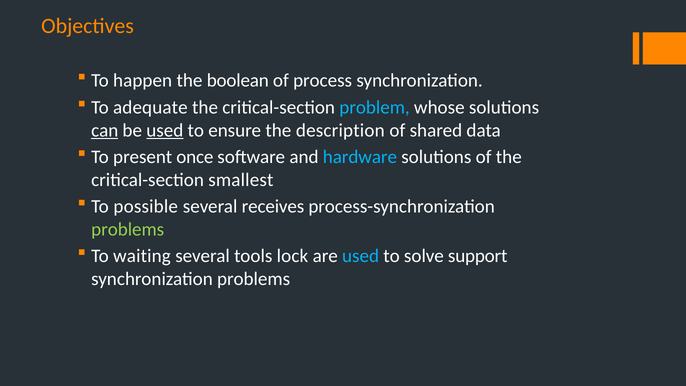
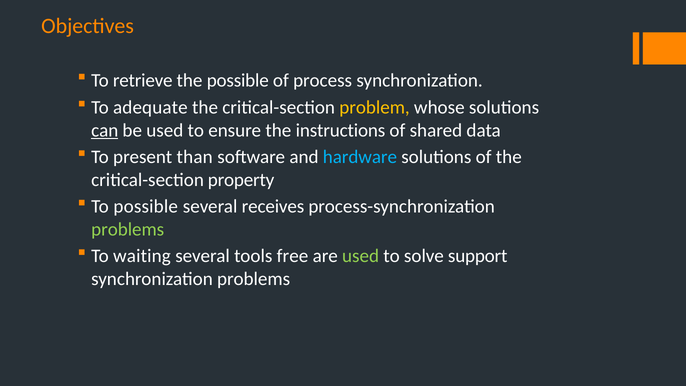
happen: happen -> retrieve
the boolean: boolean -> possible
problem colour: light blue -> yellow
used at (165, 130) underline: present -> none
description: description -> instructions
once: once -> than
smallest: smallest -> property
lock: lock -> free
used at (361, 256) colour: light blue -> light green
